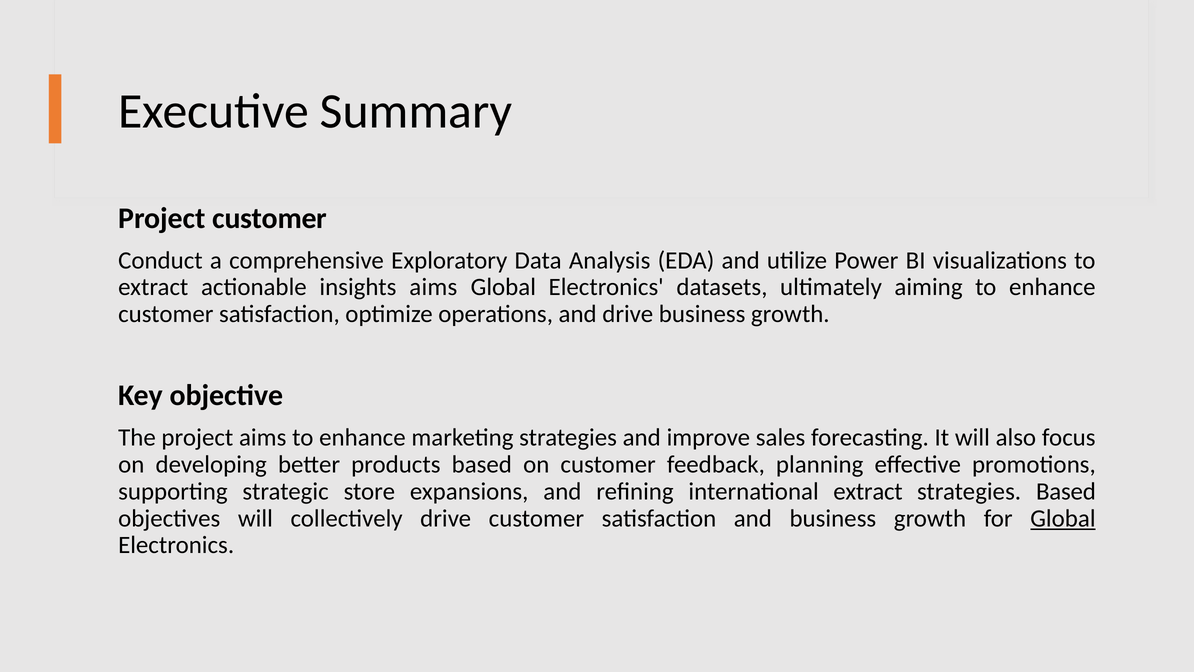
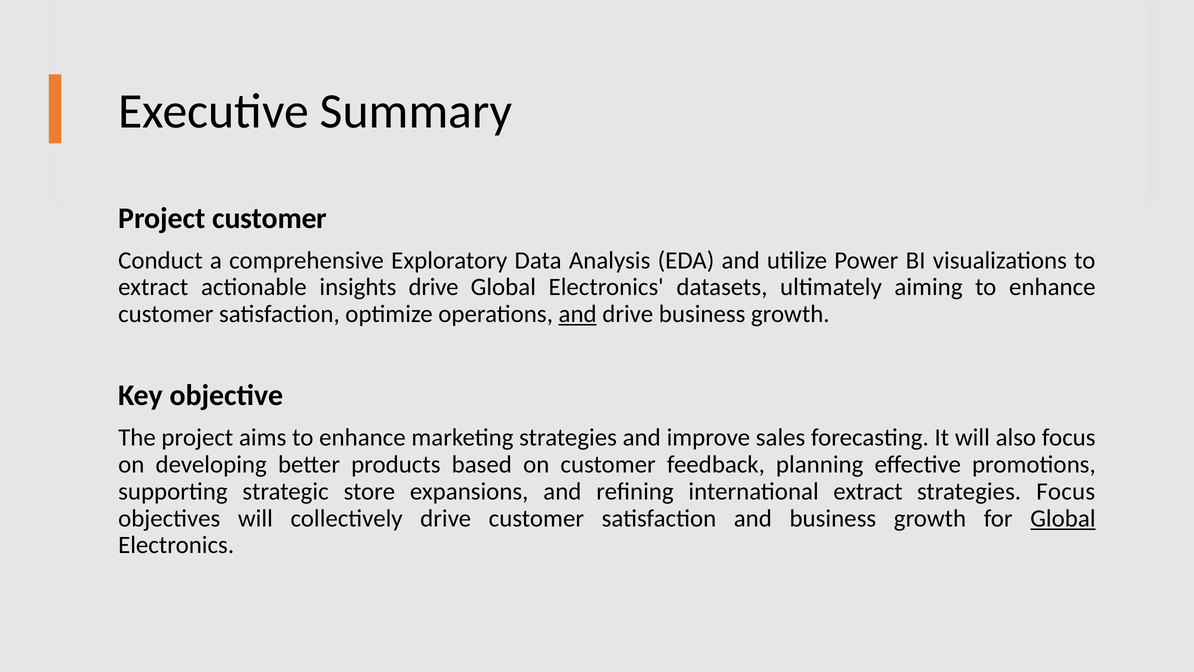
insights aims: aims -> drive
and at (578, 314) underline: none -> present
strategies Based: Based -> Focus
